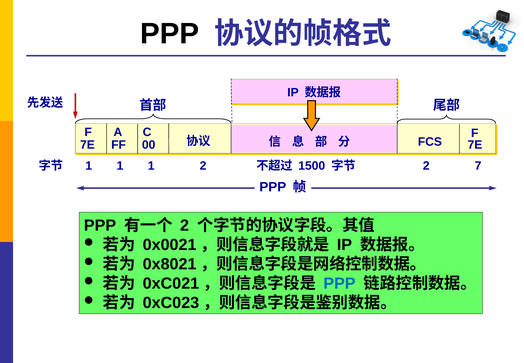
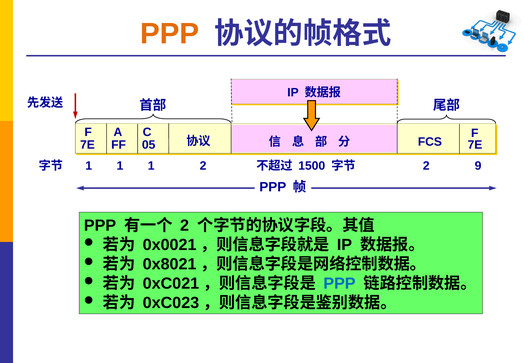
PPP at (170, 34) colour: black -> orange
00: 00 -> 05
7: 7 -> 9
